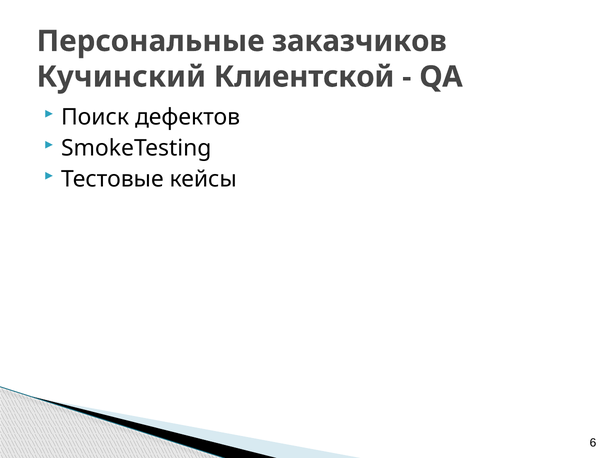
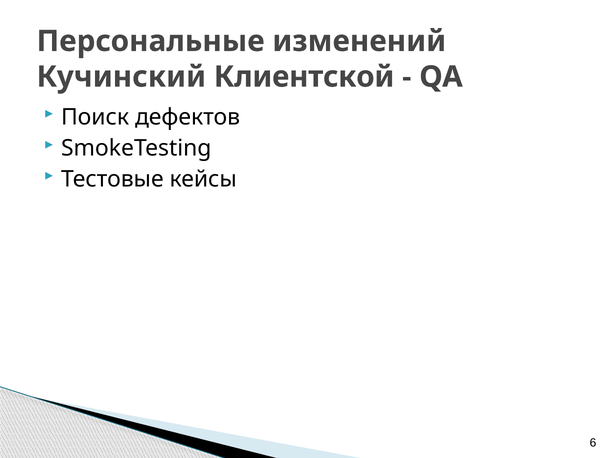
заказчиков: заказчиков -> изменений
